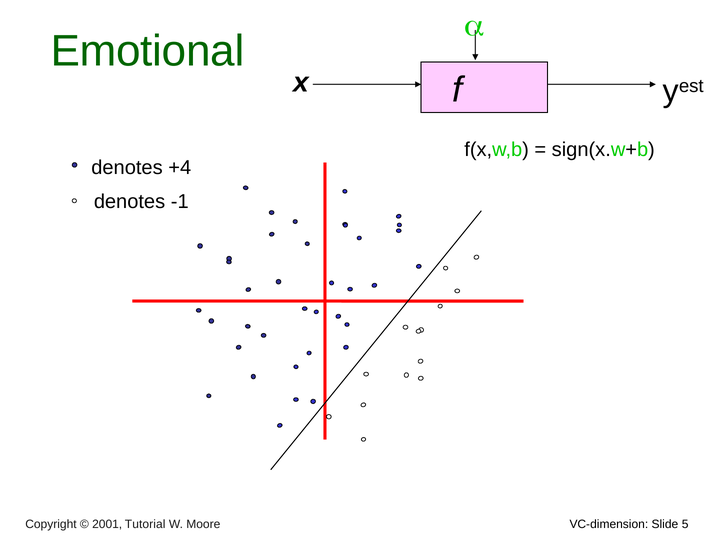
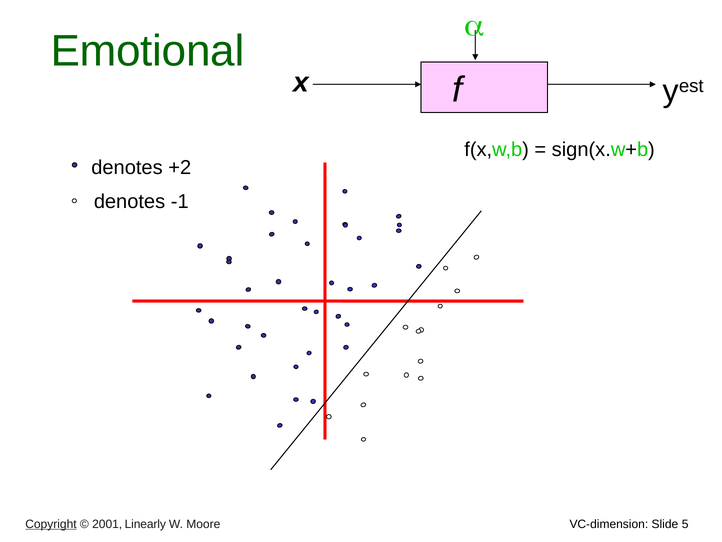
+4: +4 -> +2
Copyright underline: none -> present
Tutorial: Tutorial -> Linearly
